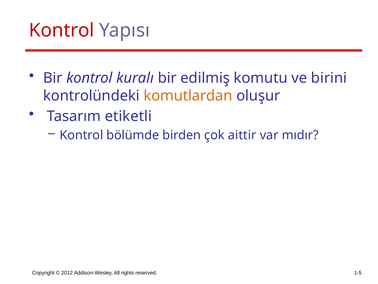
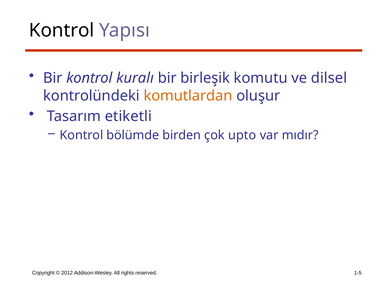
Kontrol at (62, 30) colour: red -> black
edilmiş: edilmiş -> birleşik
birini: birini -> dilsel
aittir: aittir -> upto
